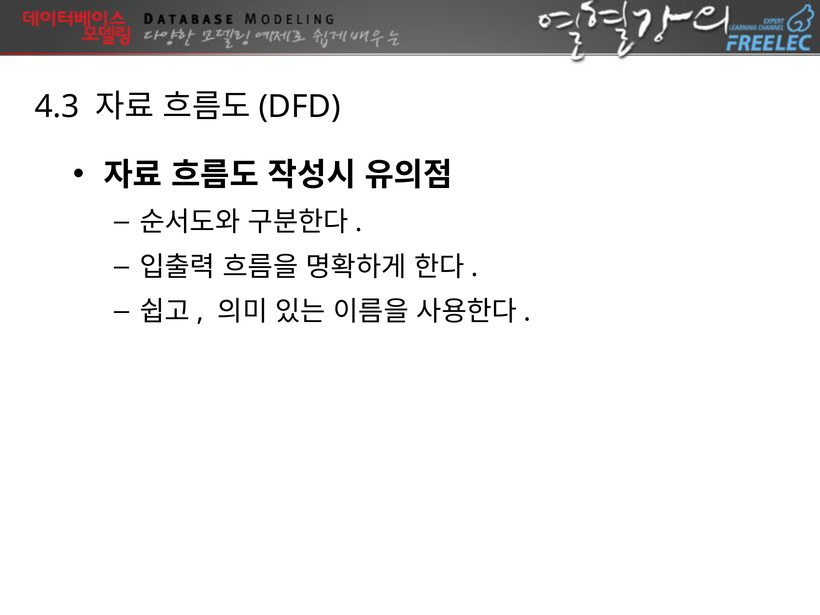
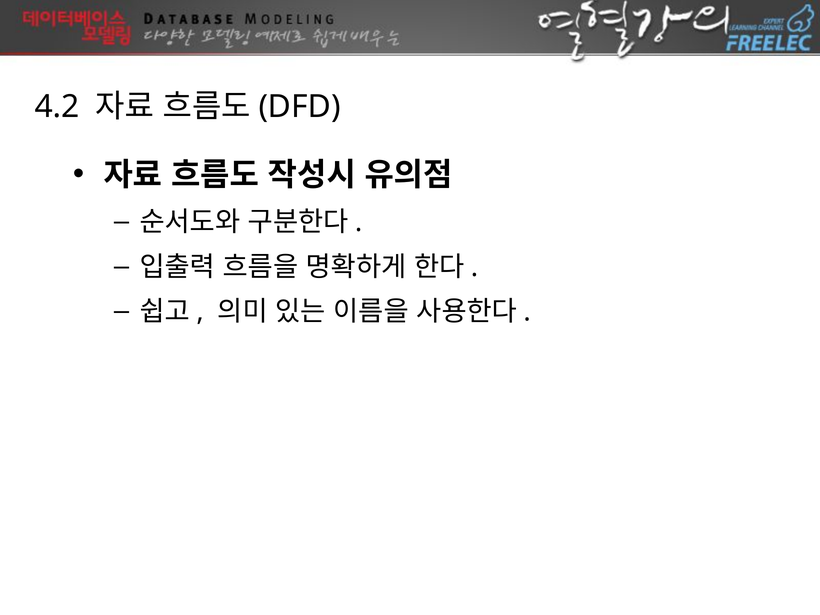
4.3: 4.3 -> 4.2
